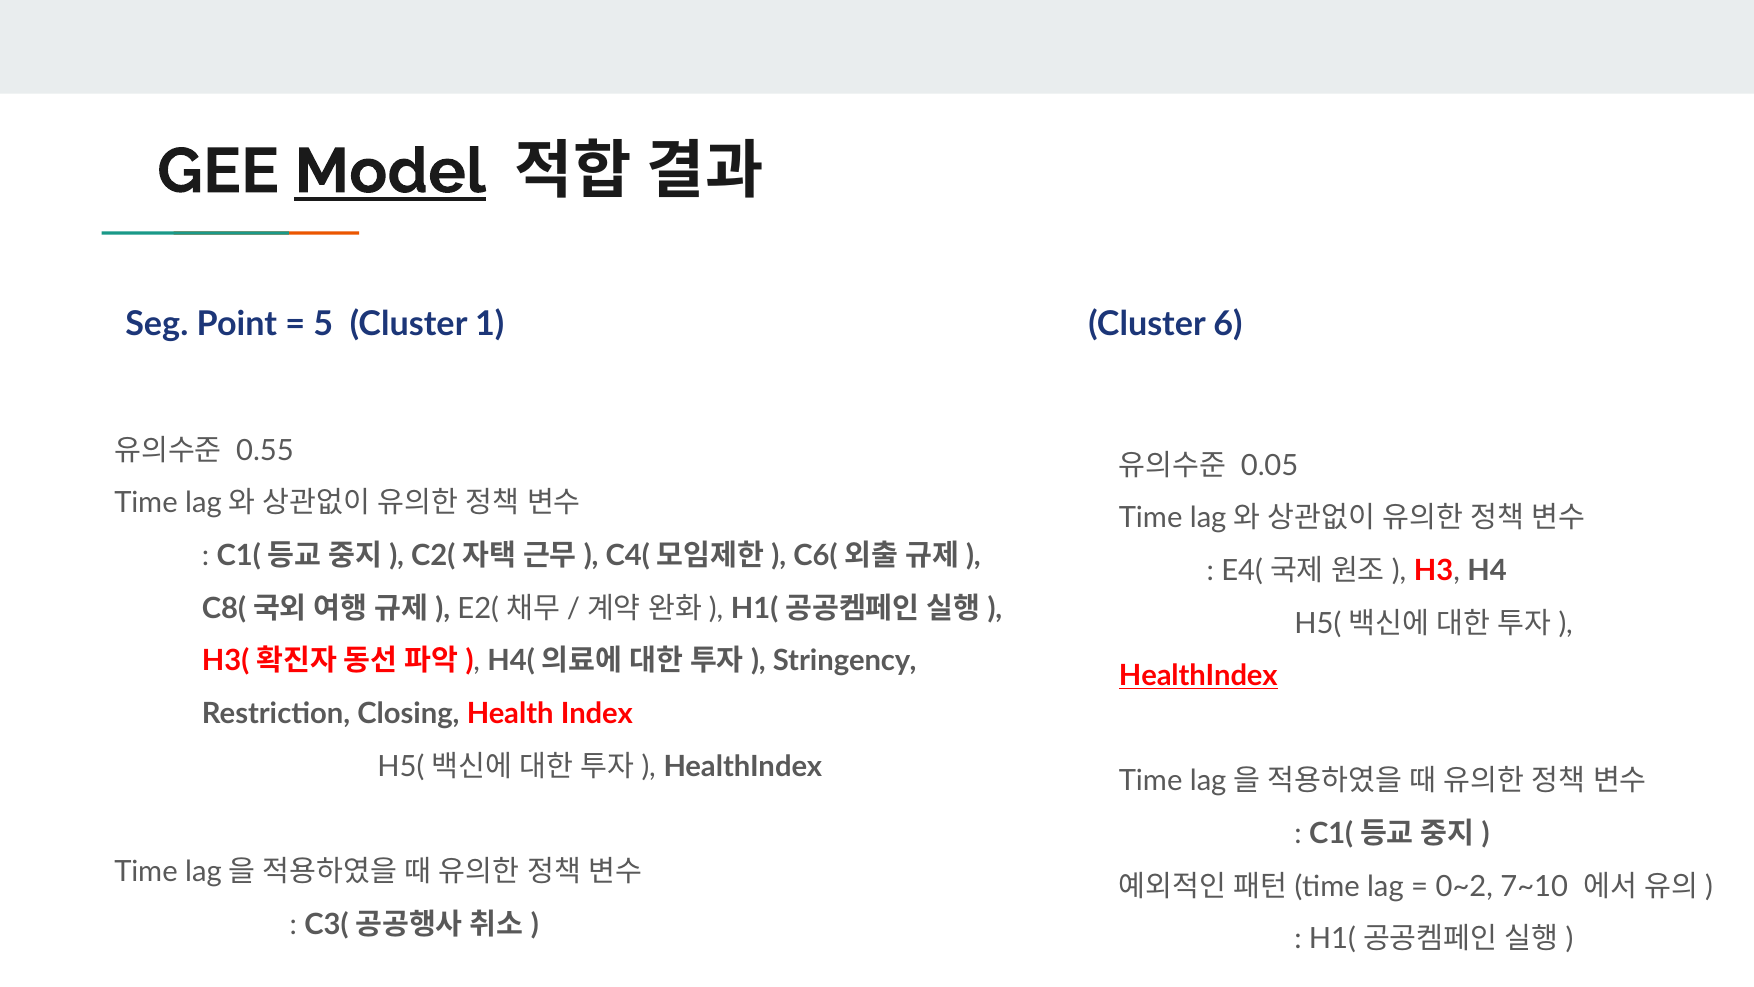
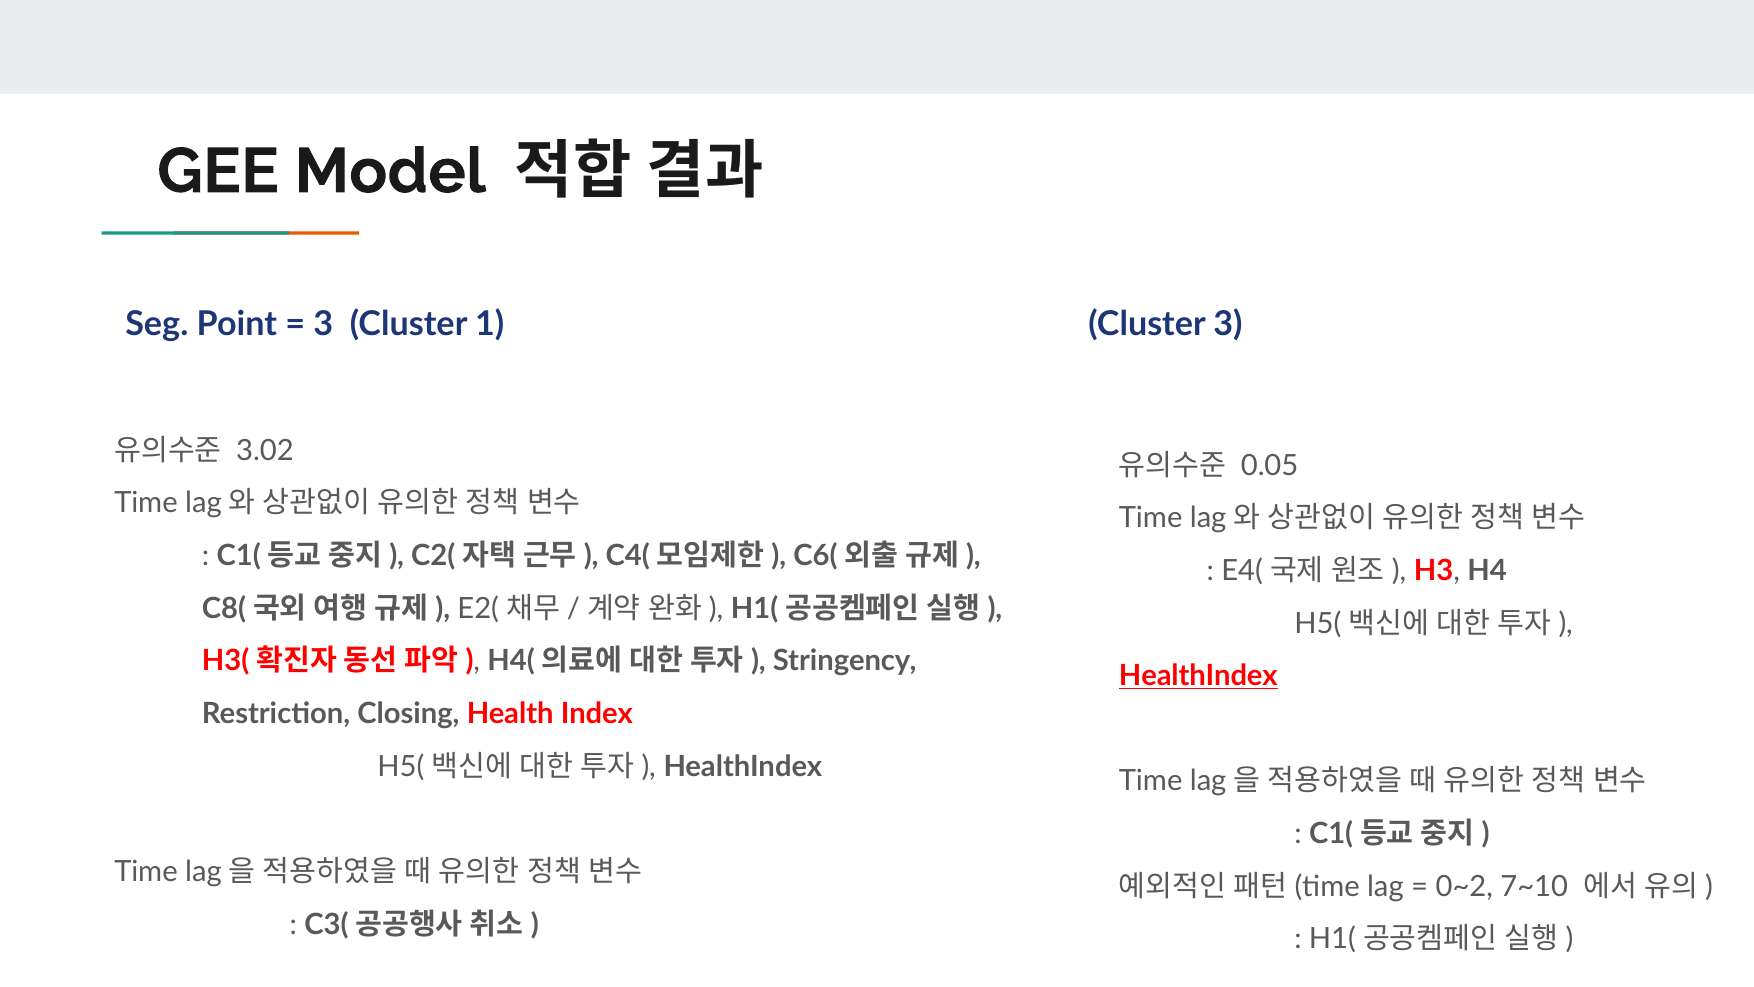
Model underline: present -> none
5 at (323, 324): 5 -> 3
Cluster 6: 6 -> 3
0.55: 0.55 -> 3.02
